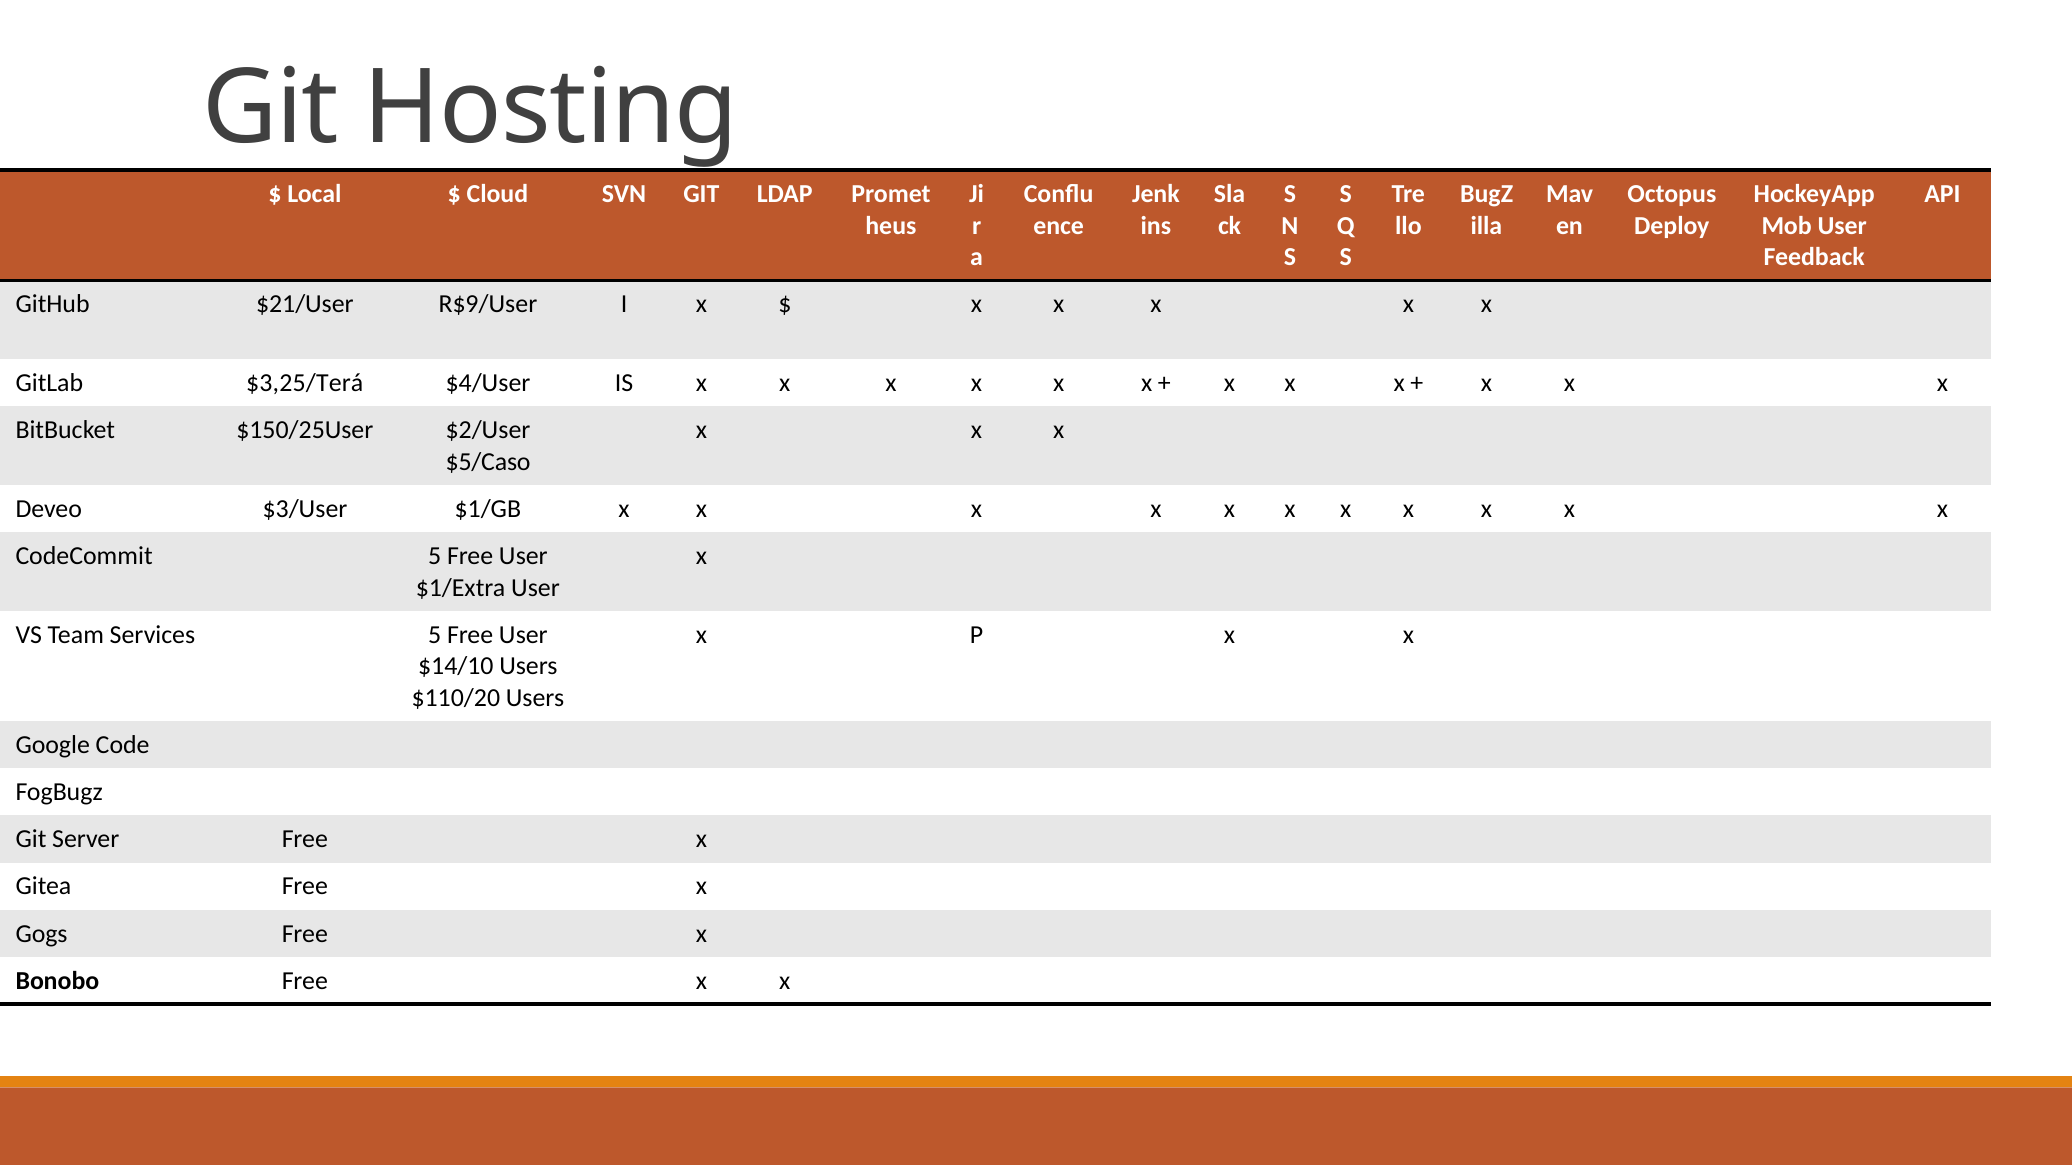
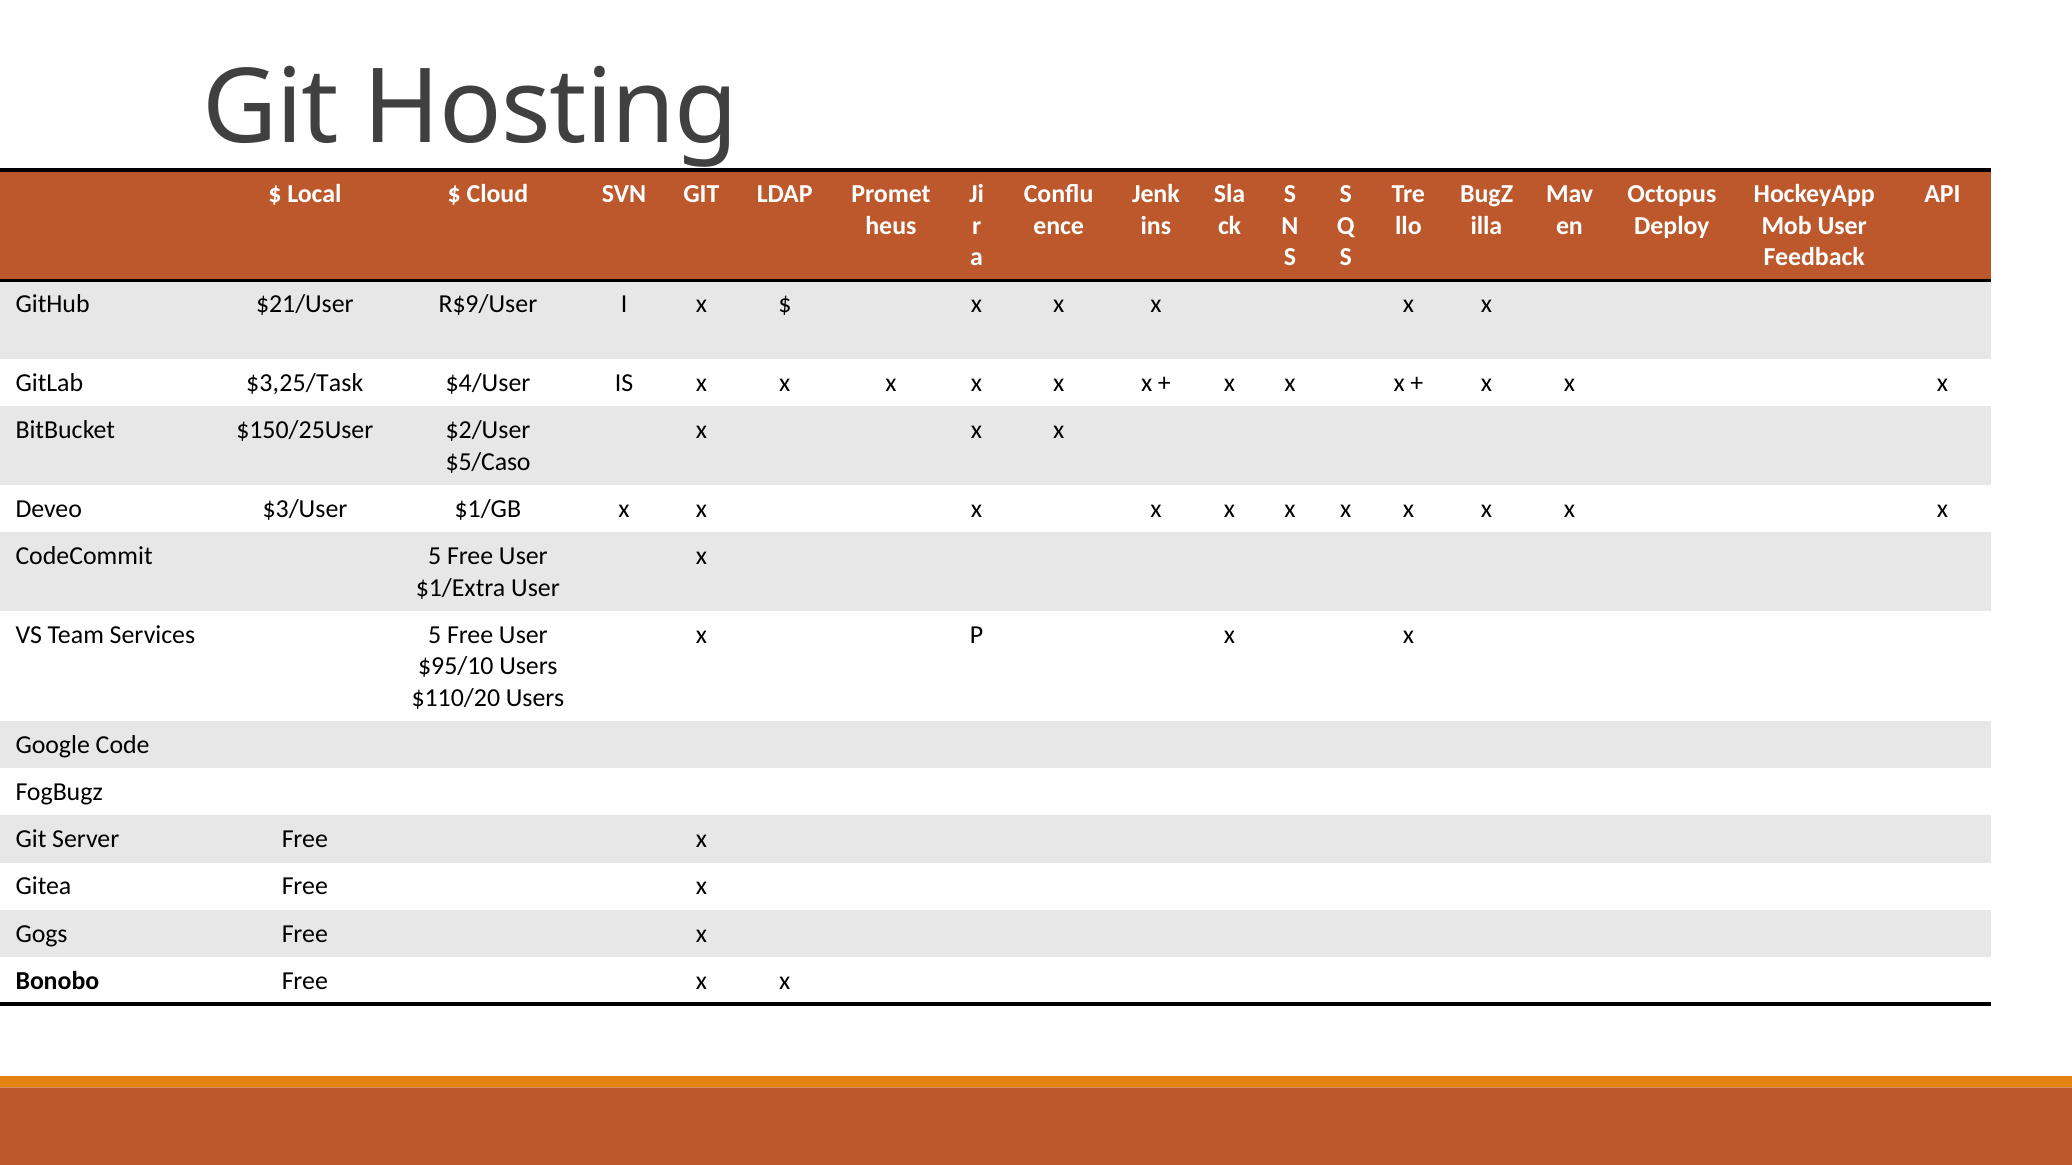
$3,25/Terá: $3,25/Terá -> $3,25/Task
$14/10: $14/10 -> $95/10
